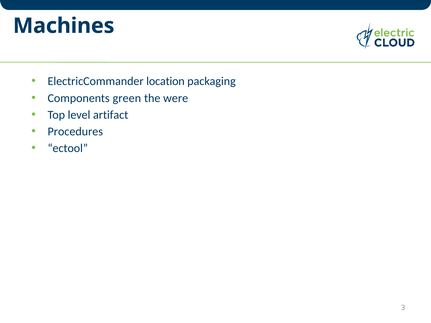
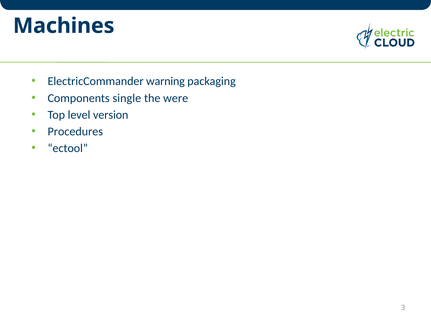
location: location -> warning
green: green -> single
artifact: artifact -> version
